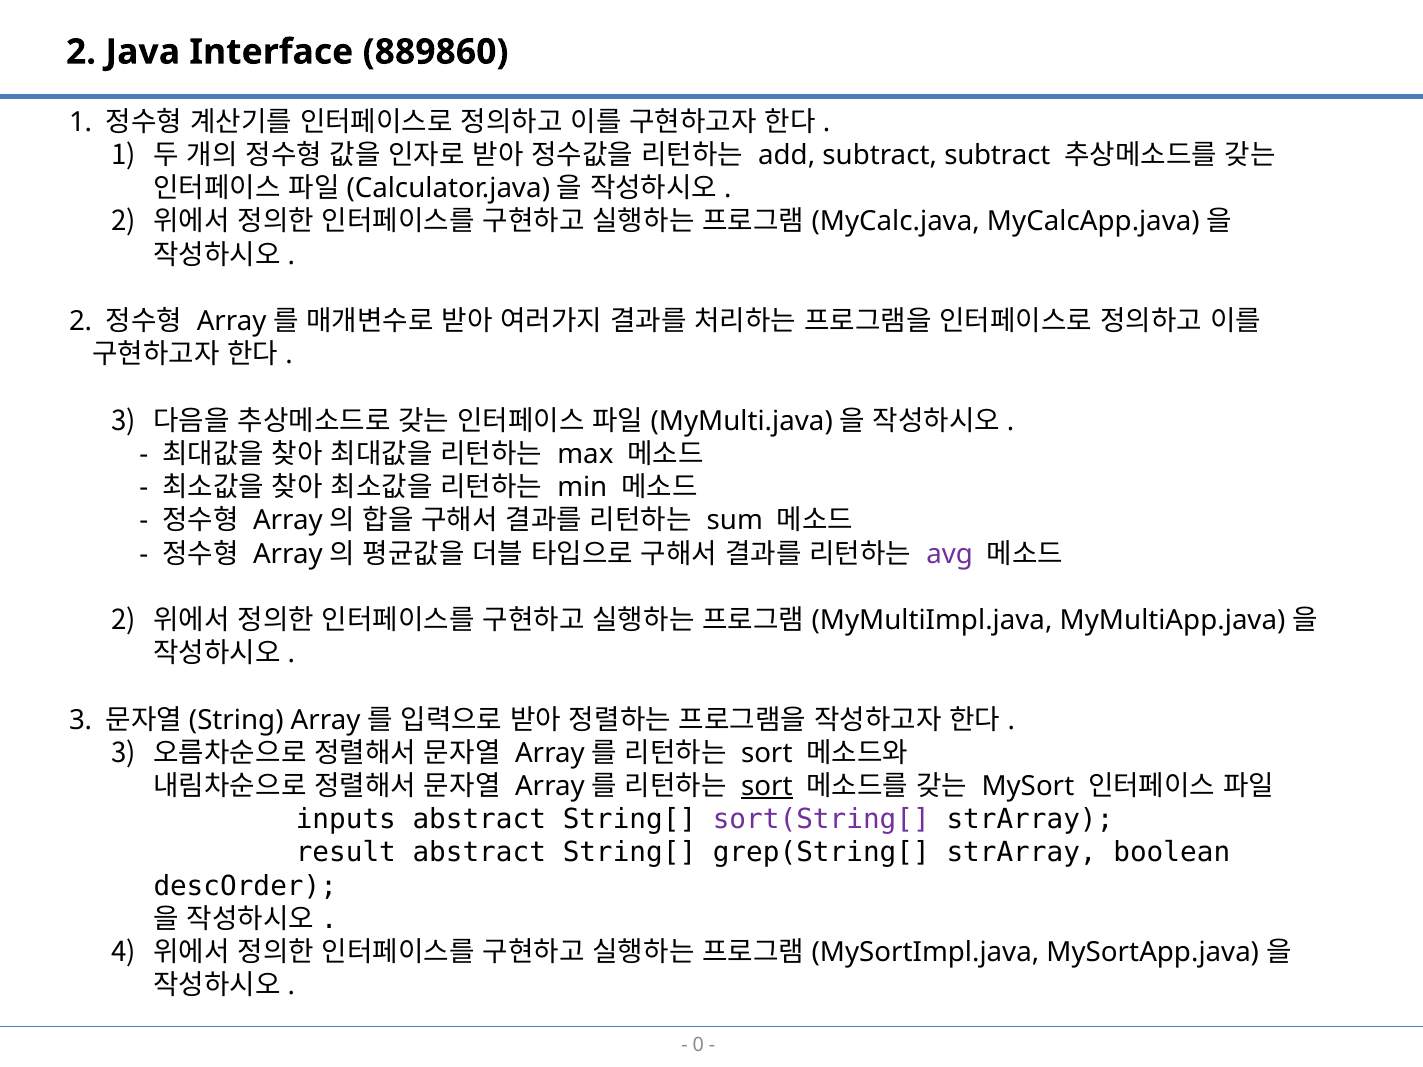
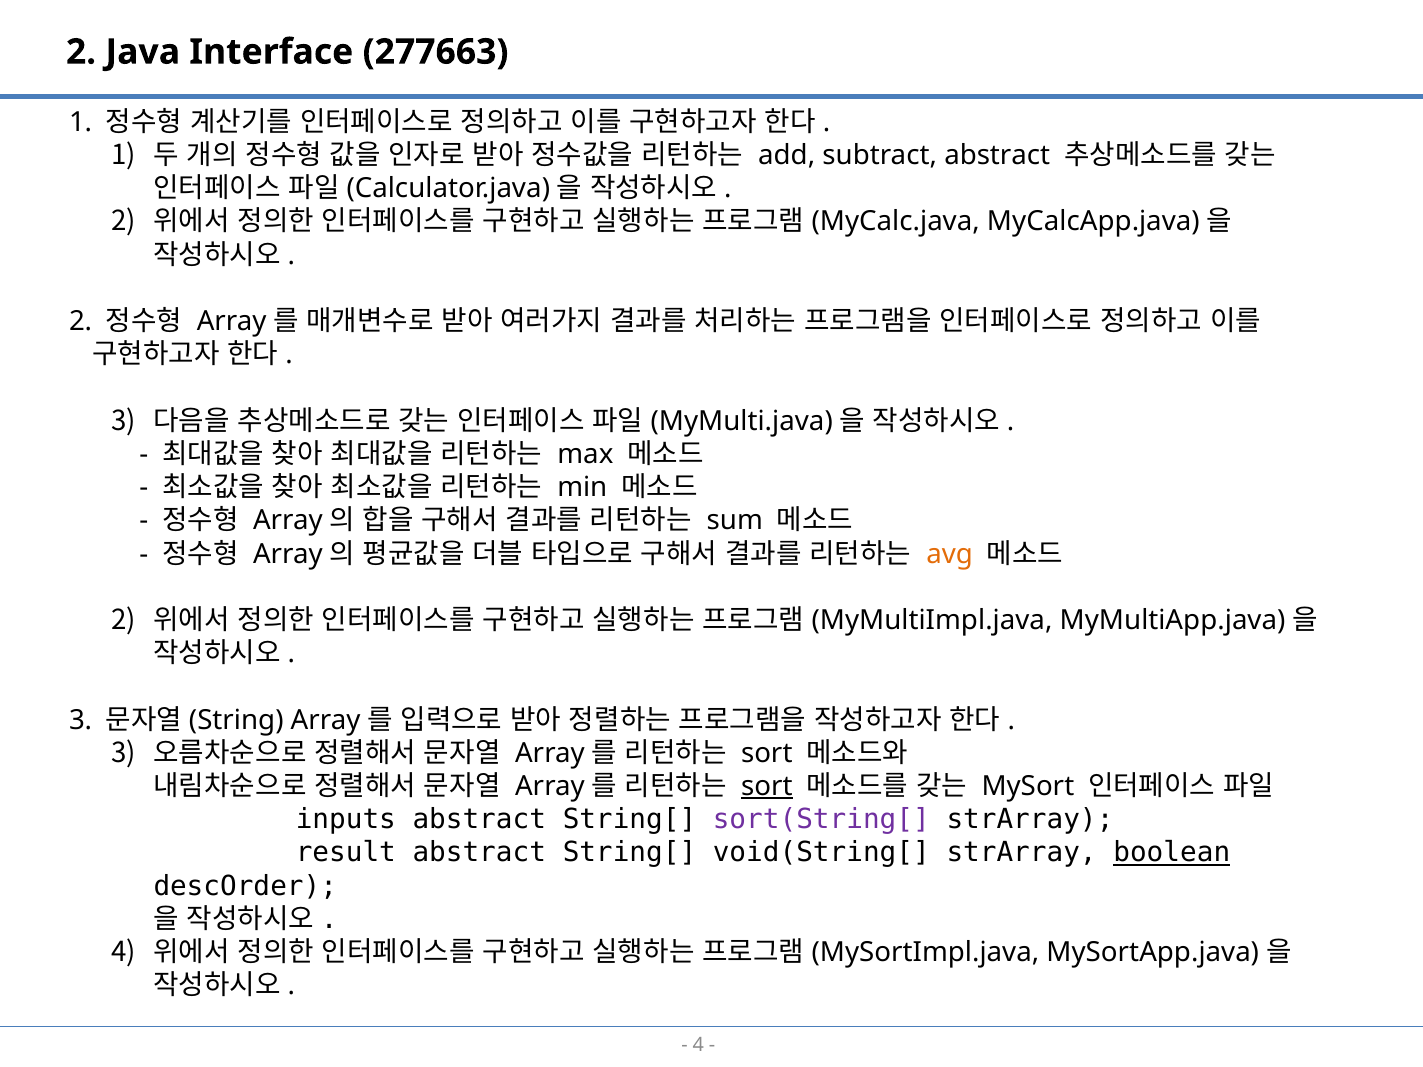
889860: 889860 -> 277663
subtract subtract: subtract -> abstract
avg colour: purple -> orange
grep(String[: grep(String[ -> void(String[
boolean underline: none -> present
0 at (698, 1045): 0 -> 4
